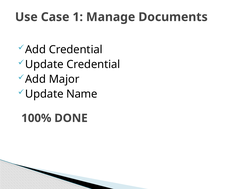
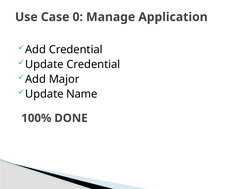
1: 1 -> 0
Documents: Documents -> Application
